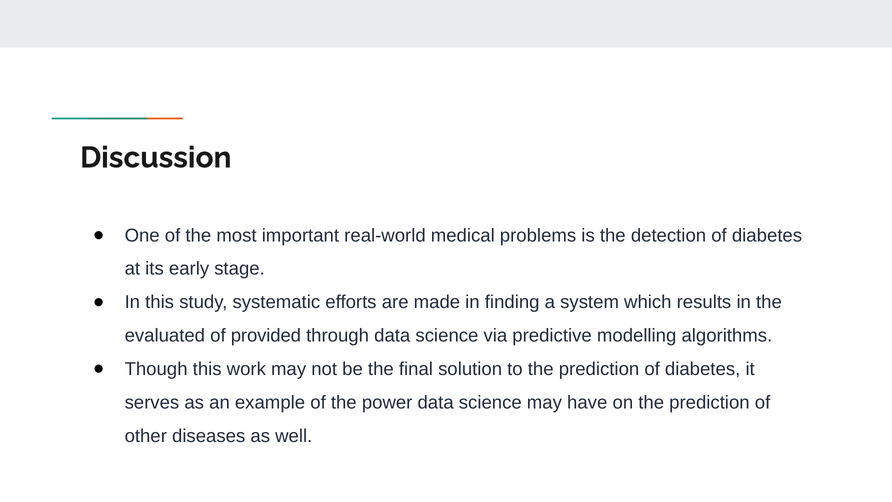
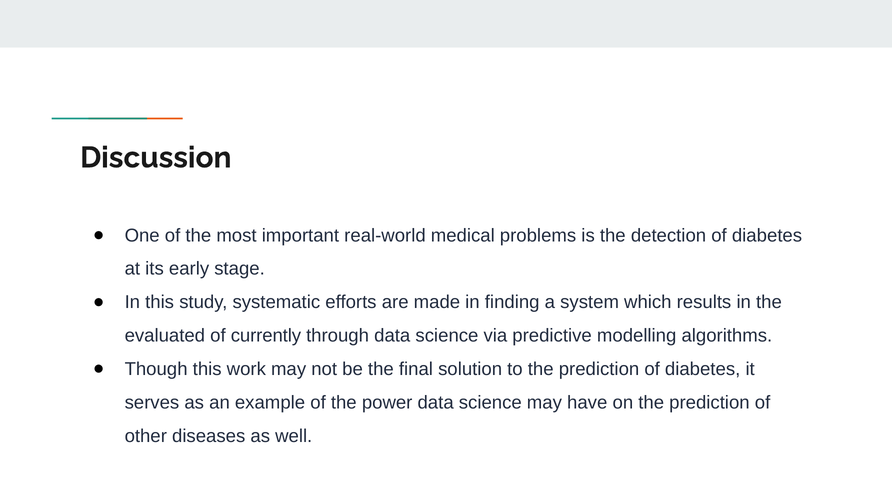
provided: provided -> currently
